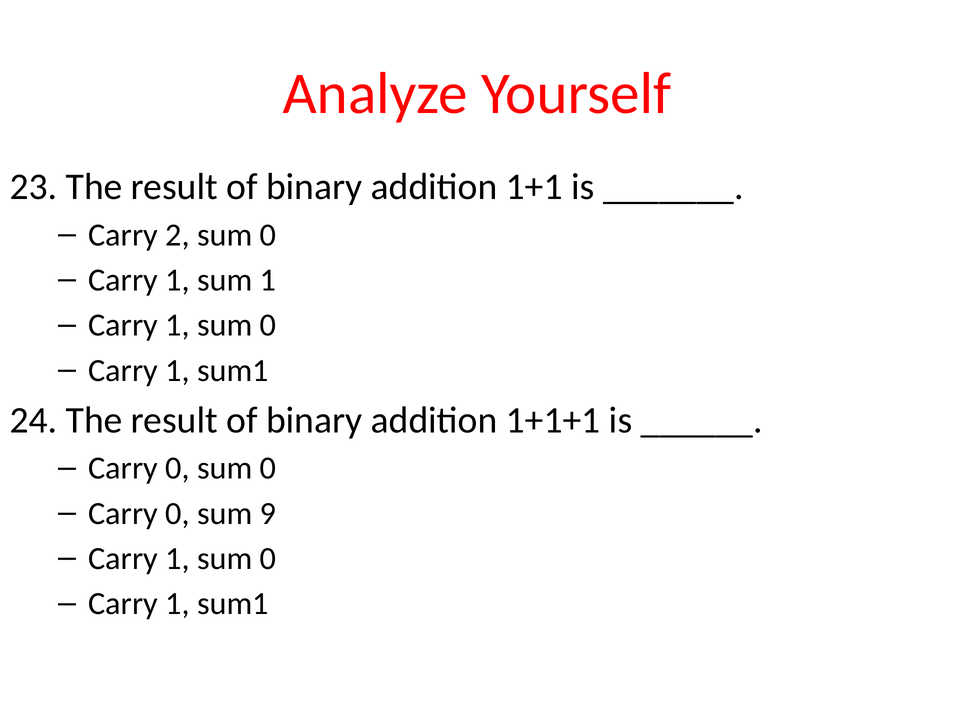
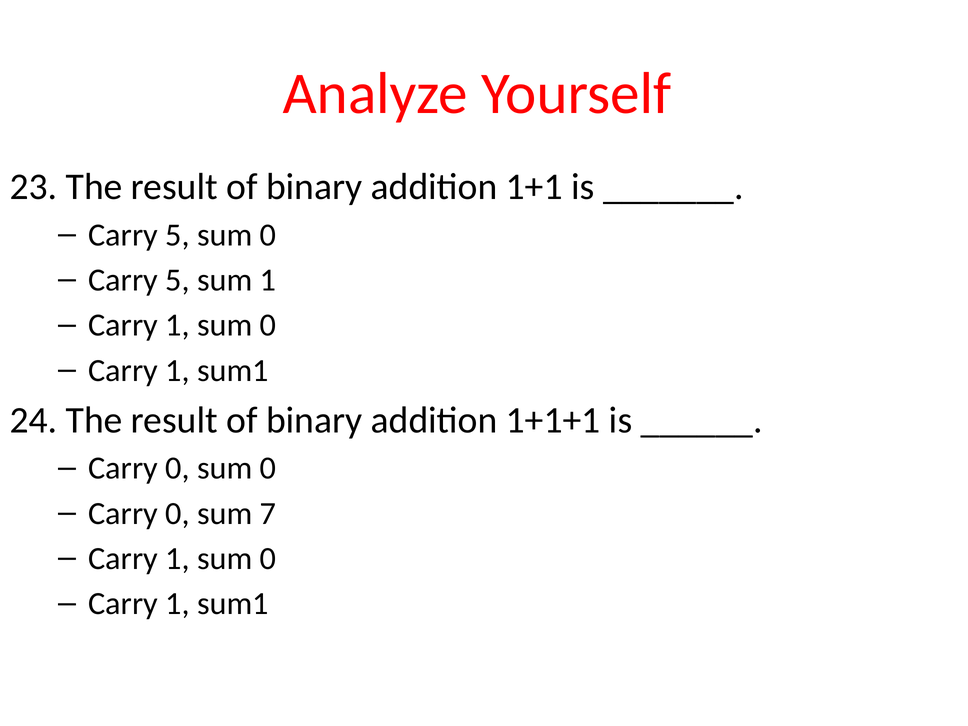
2 at (178, 235): 2 -> 5
1 at (178, 280): 1 -> 5
9: 9 -> 7
